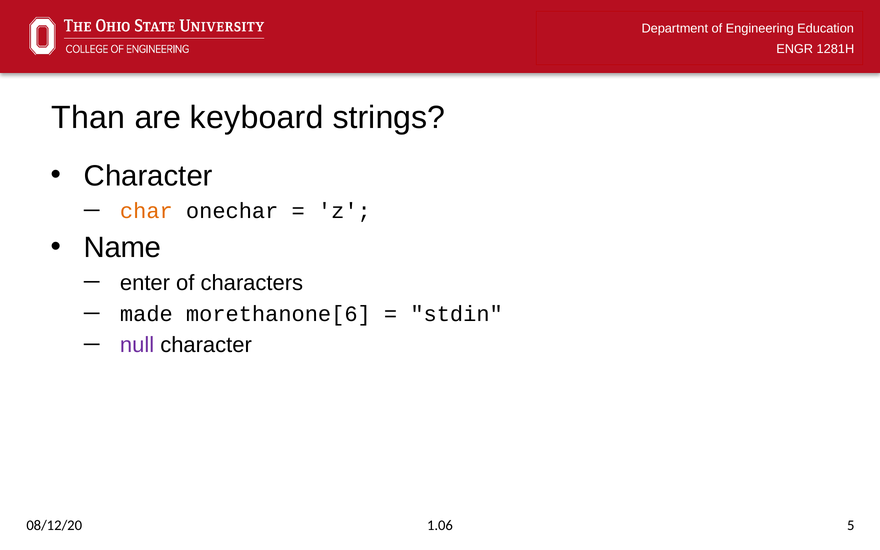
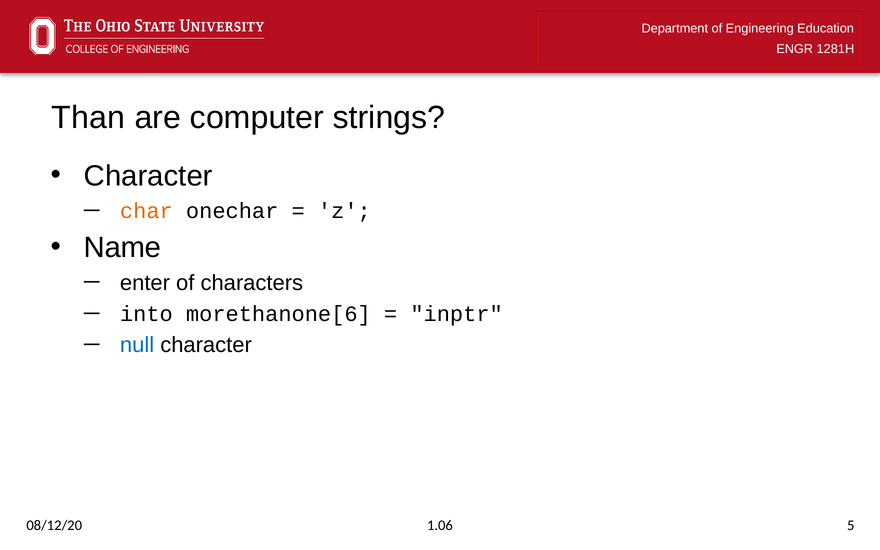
keyboard: keyboard -> computer
made: made -> into
stdin: stdin -> inptr
null colour: purple -> blue
